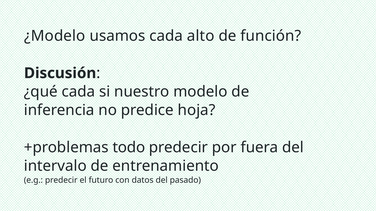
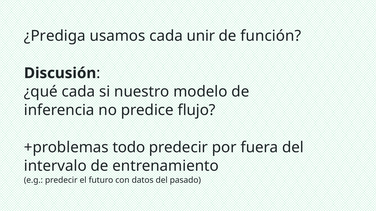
¿Modelo: ¿Modelo -> ¿Prediga
alto: alto -> unir
hoja: hoja -> flujo
